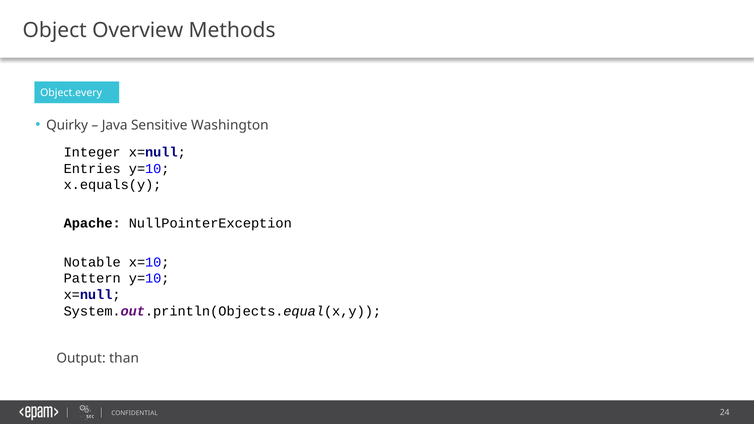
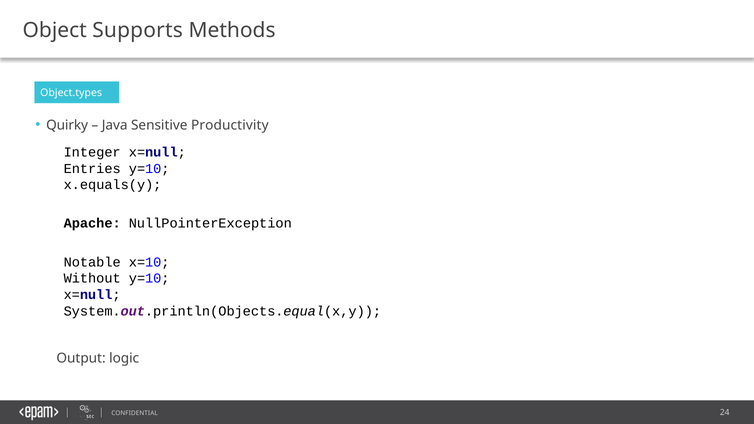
Overview: Overview -> Supports
Object.every: Object.every -> Object.types
Washington: Washington -> Productivity
Pattern: Pattern -> Without
than: than -> logic
